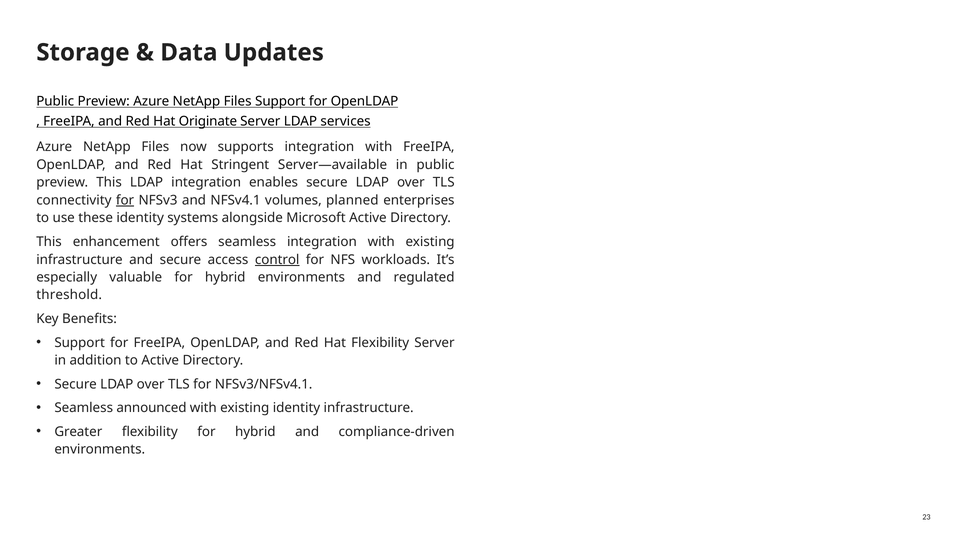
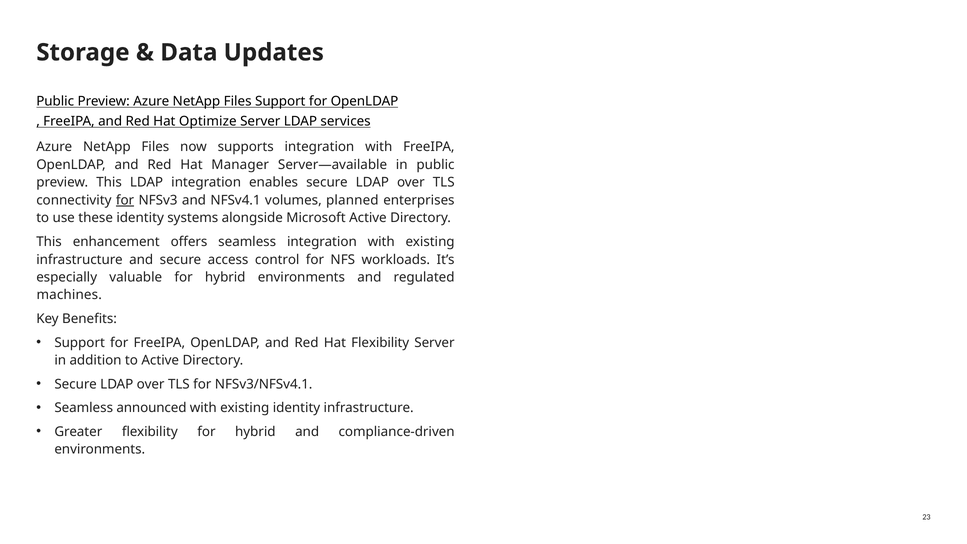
Originate: Originate -> Optimize
Stringent: Stringent -> Manager
control underline: present -> none
threshold: threshold -> machines
